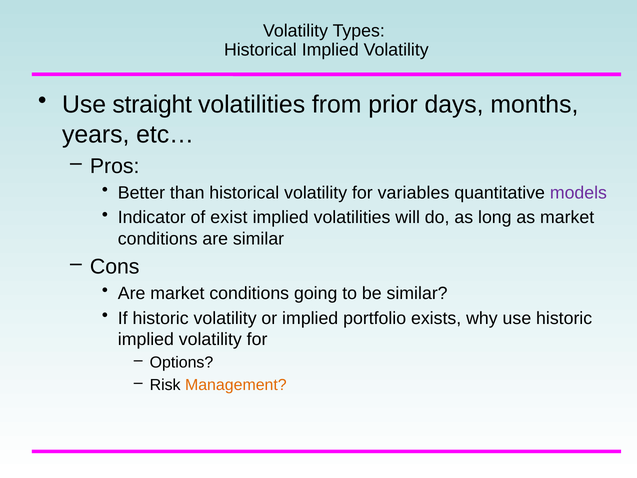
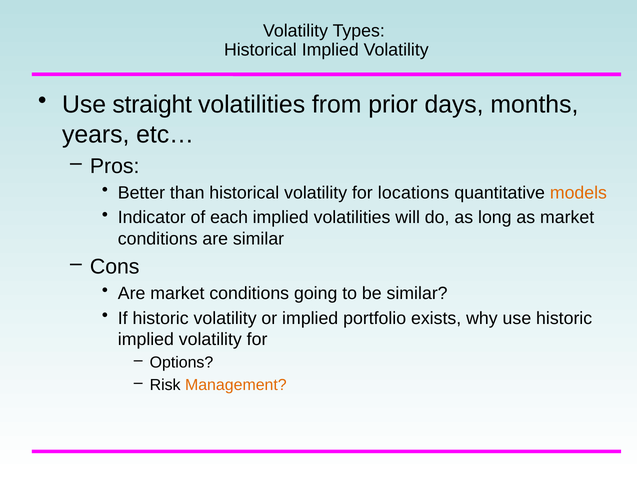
variables: variables -> locations
models colour: purple -> orange
exist: exist -> each
